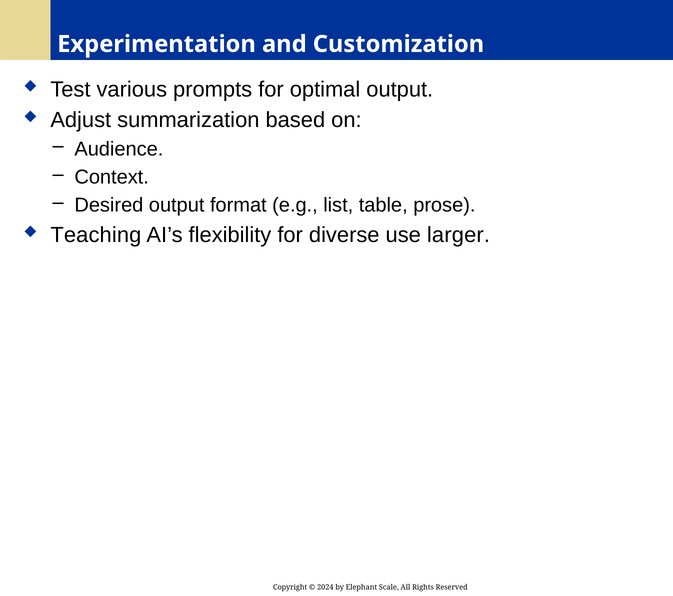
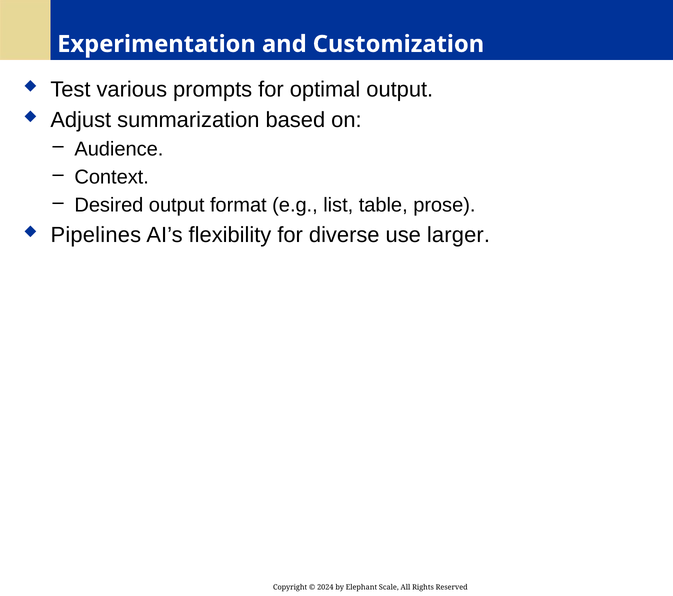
Teaching: Teaching -> Pipelines
